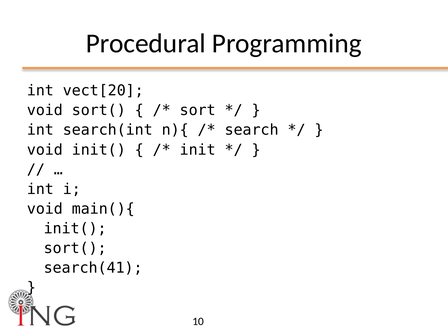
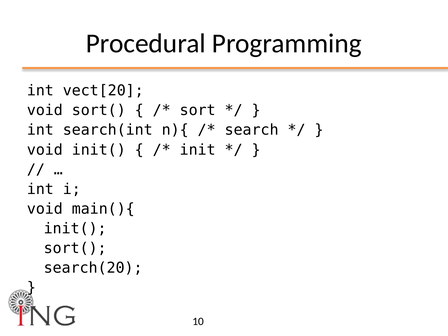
search(41: search(41 -> search(20
